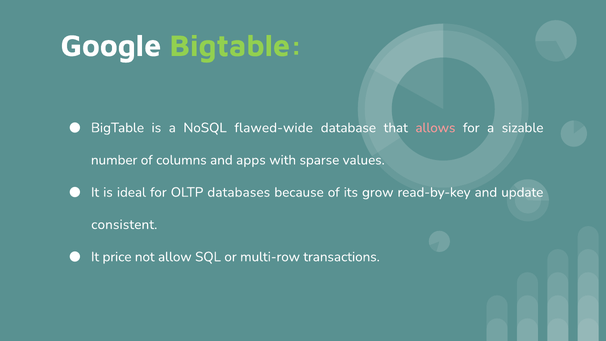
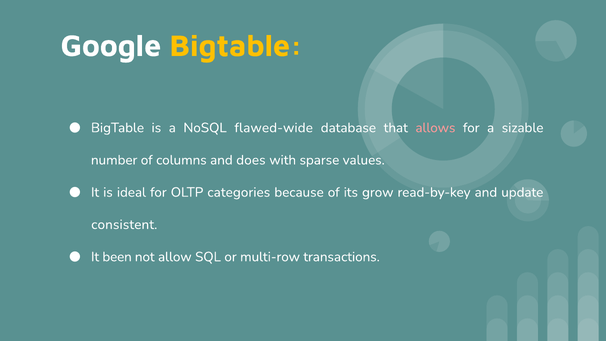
Bigtable at (236, 46) colour: light green -> yellow
apps: apps -> does
databases: databases -> categories
price: price -> been
